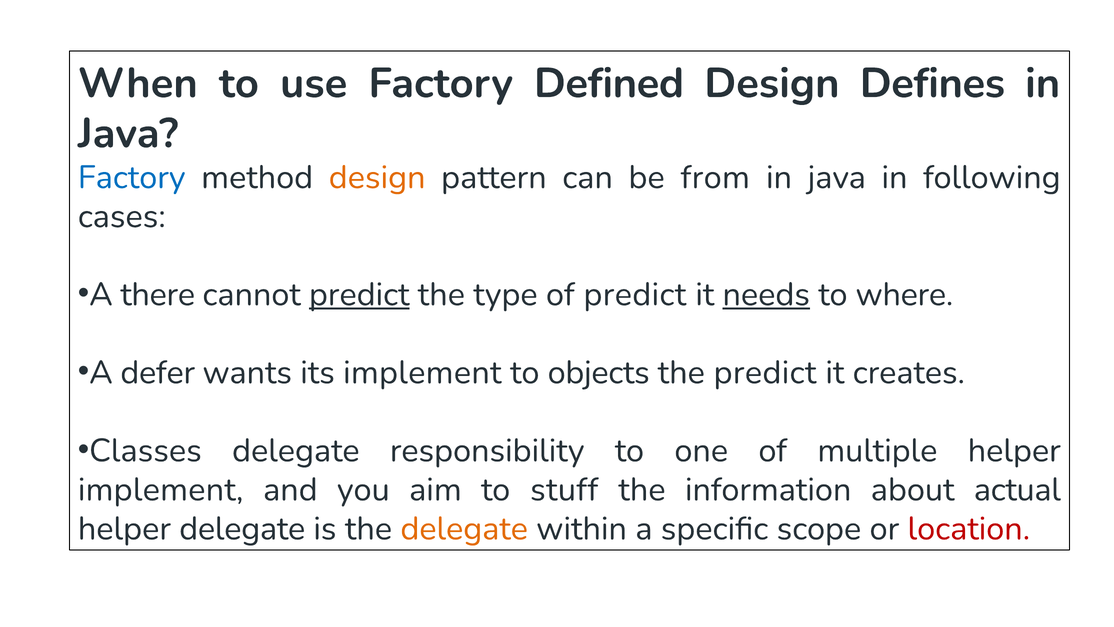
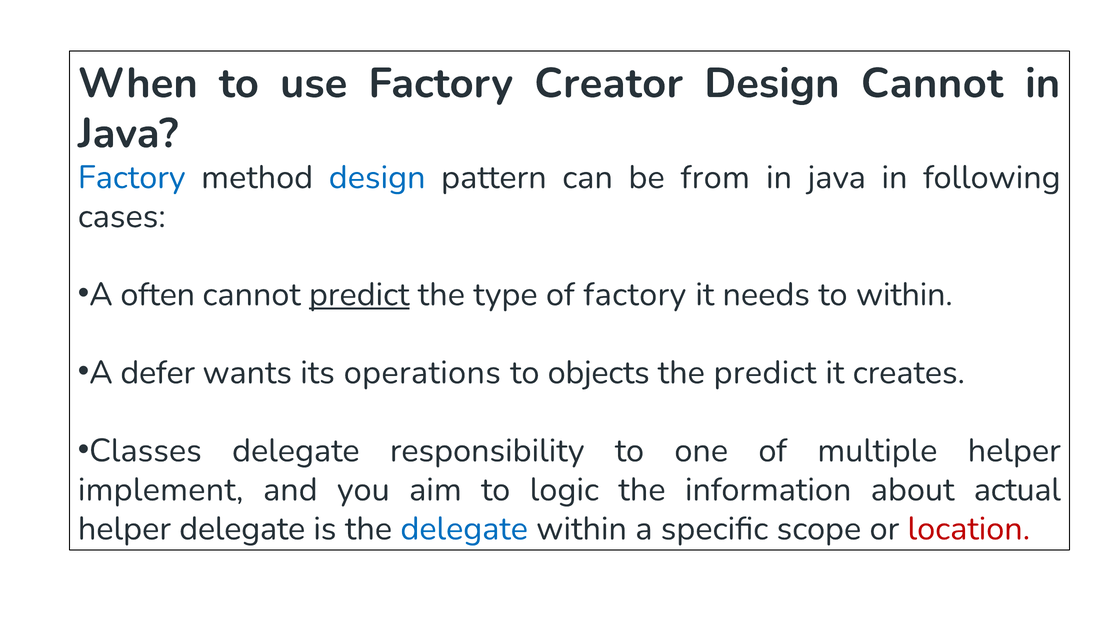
Defined: Defined -> Creator
Design Defines: Defines -> Cannot
design at (377, 177) colour: orange -> blue
there: there -> often
of predict: predict -> factory
needs underline: present -> none
to where: where -> within
its implement: implement -> operations
stuff: stuff -> logic
delegate at (464, 528) colour: orange -> blue
